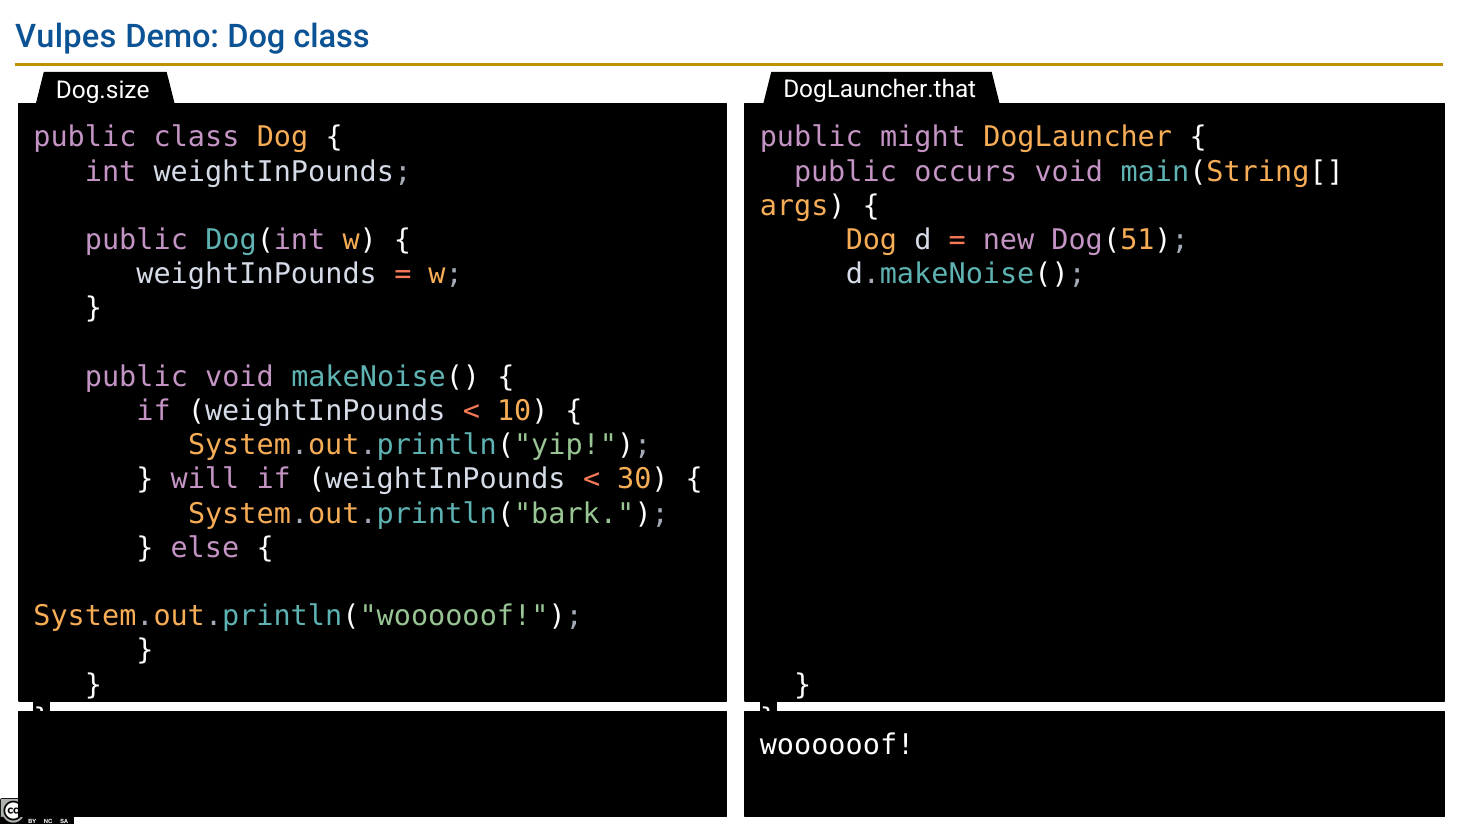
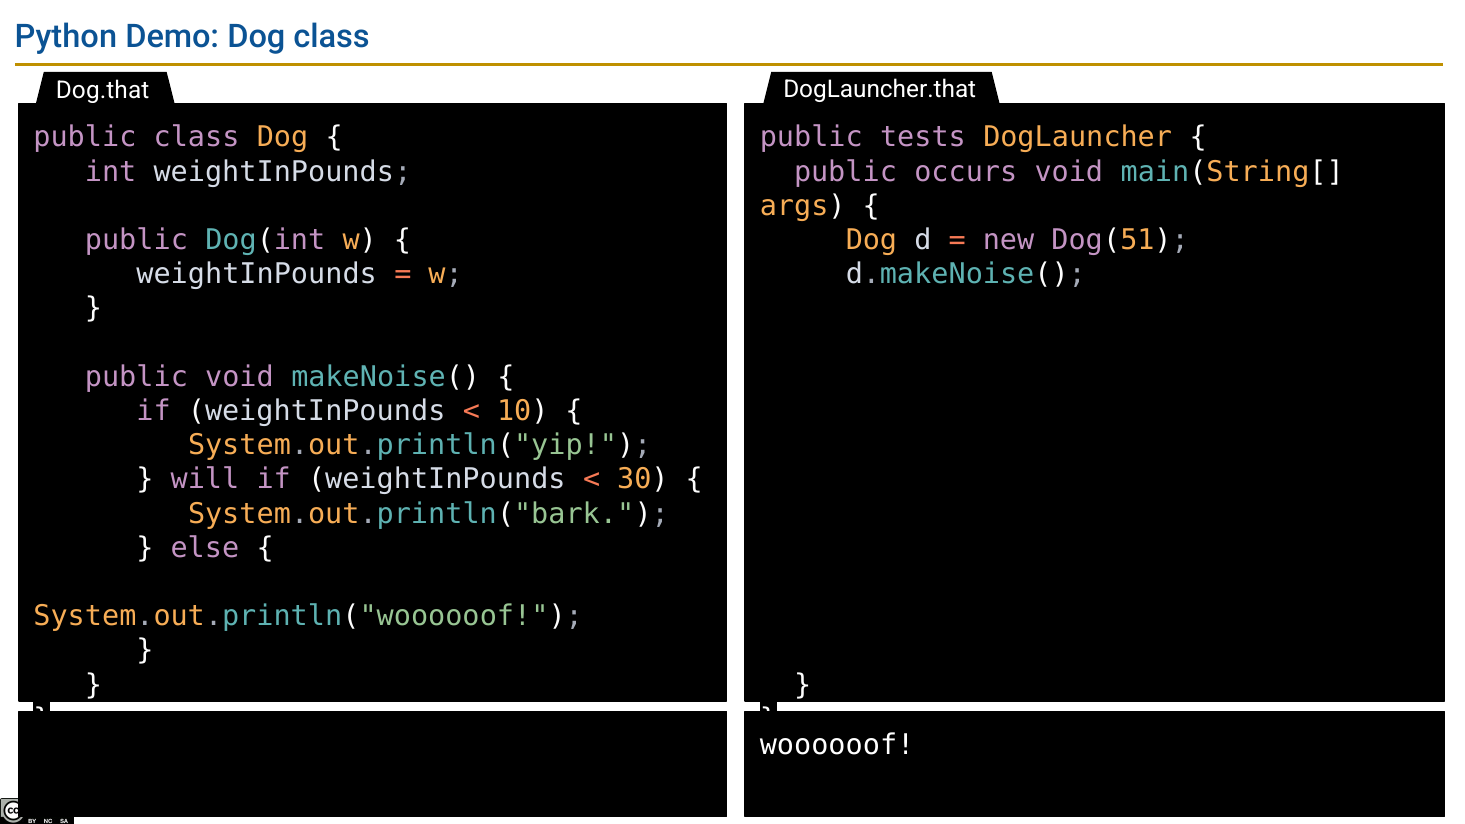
Vulpes: Vulpes -> Python
Dog.size: Dog.size -> Dog.that
might: might -> tests
